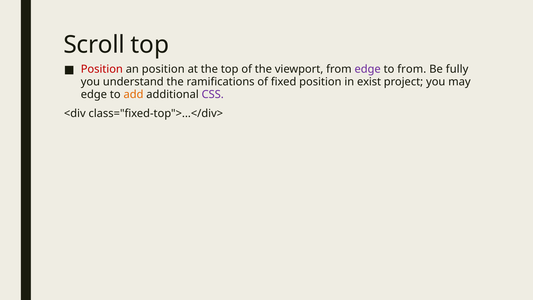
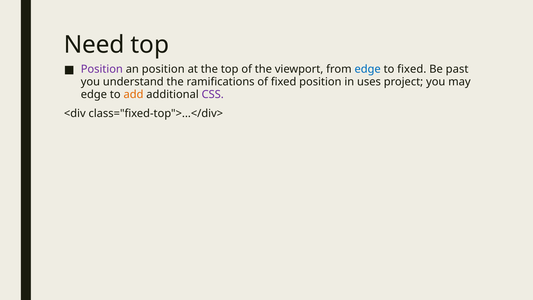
Scroll: Scroll -> Need
Position at (102, 69) colour: red -> purple
edge at (368, 69) colour: purple -> blue
to from: from -> fixed
fully: fully -> past
exist: exist -> uses
